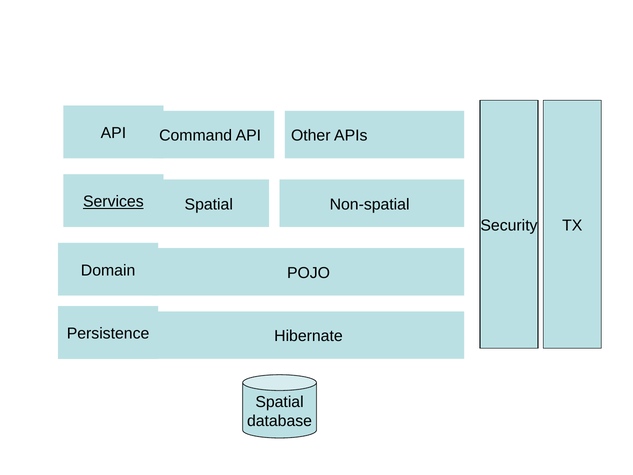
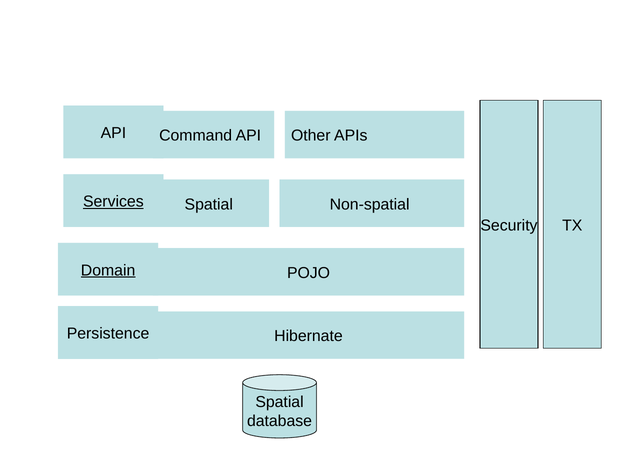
Domain underline: none -> present
